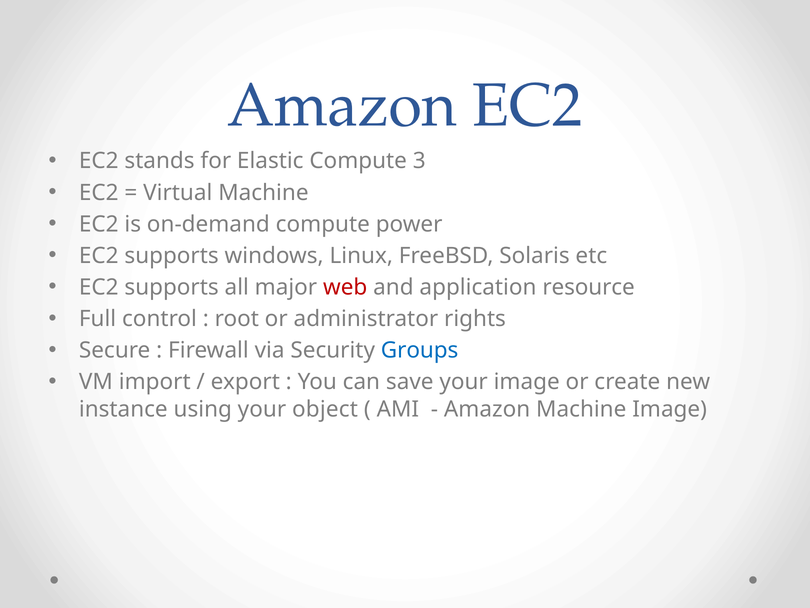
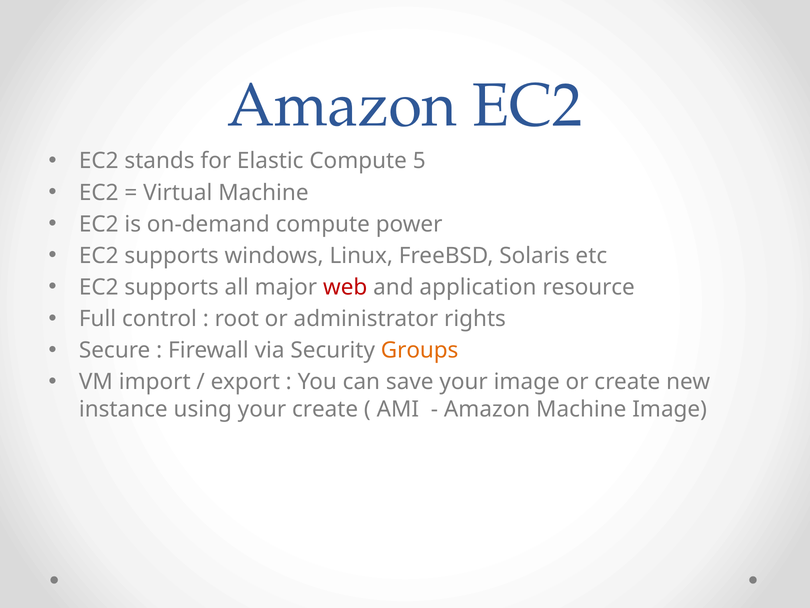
3: 3 -> 5
Groups colour: blue -> orange
your object: object -> create
